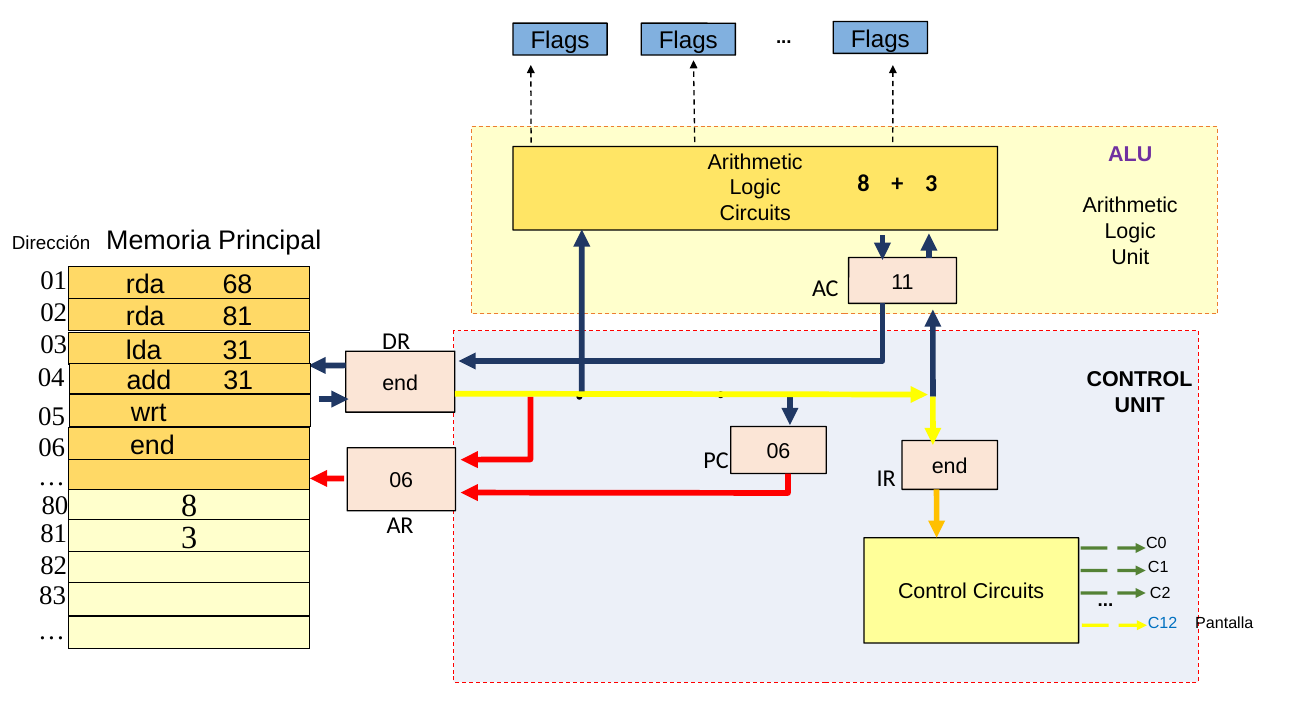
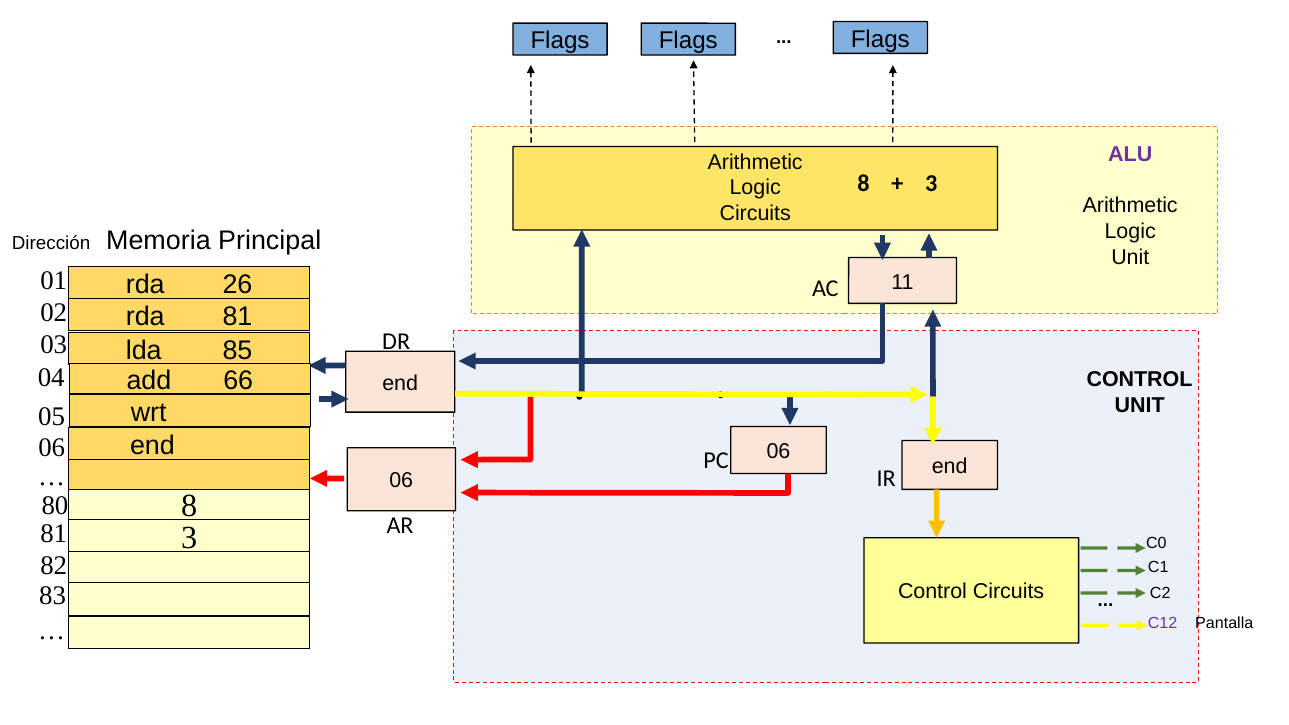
68: 68 -> 26
lda 31: 31 -> 85
add 31: 31 -> 66
C12 colour: blue -> purple
